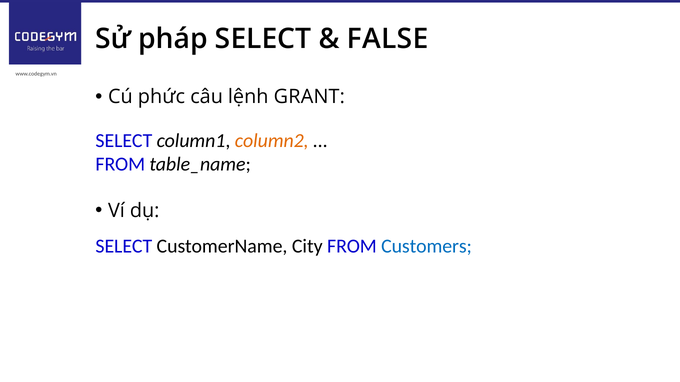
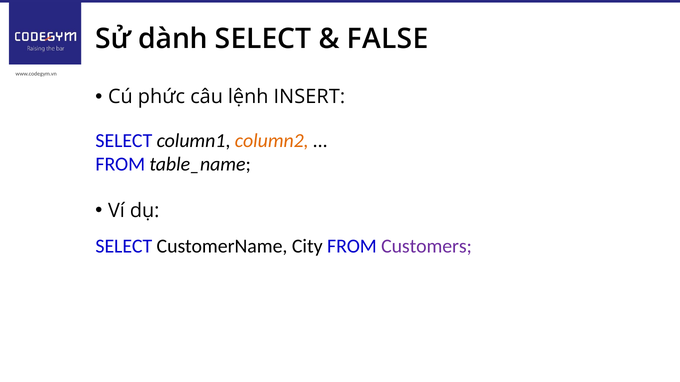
pháp: pháp -> dành
GRANT: GRANT -> INSERT
Customers colour: blue -> purple
